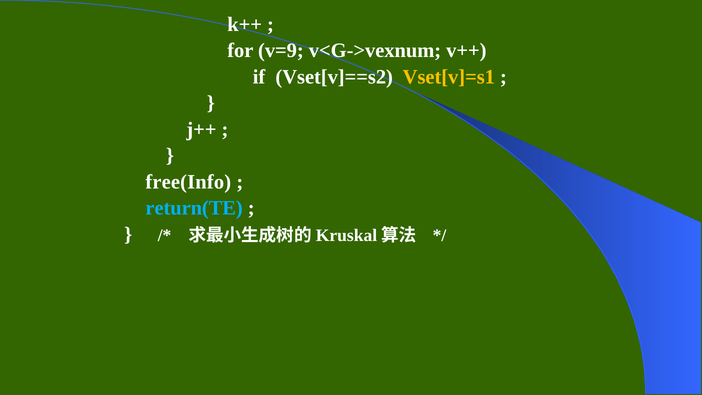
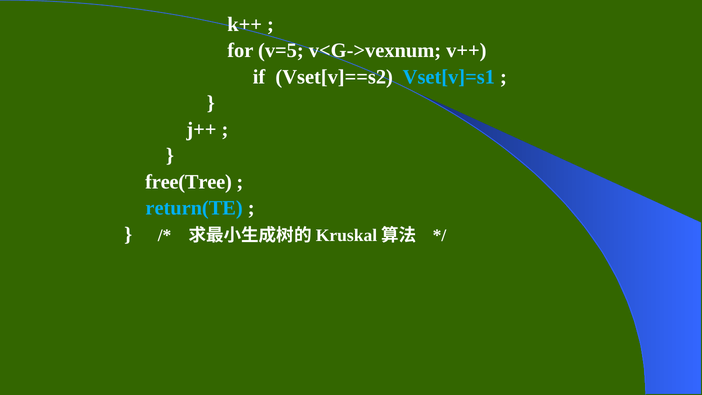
v=9: v=9 -> v=5
Vset[v]=s1 colour: yellow -> light blue
free(Info: free(Info -> free(Tree
